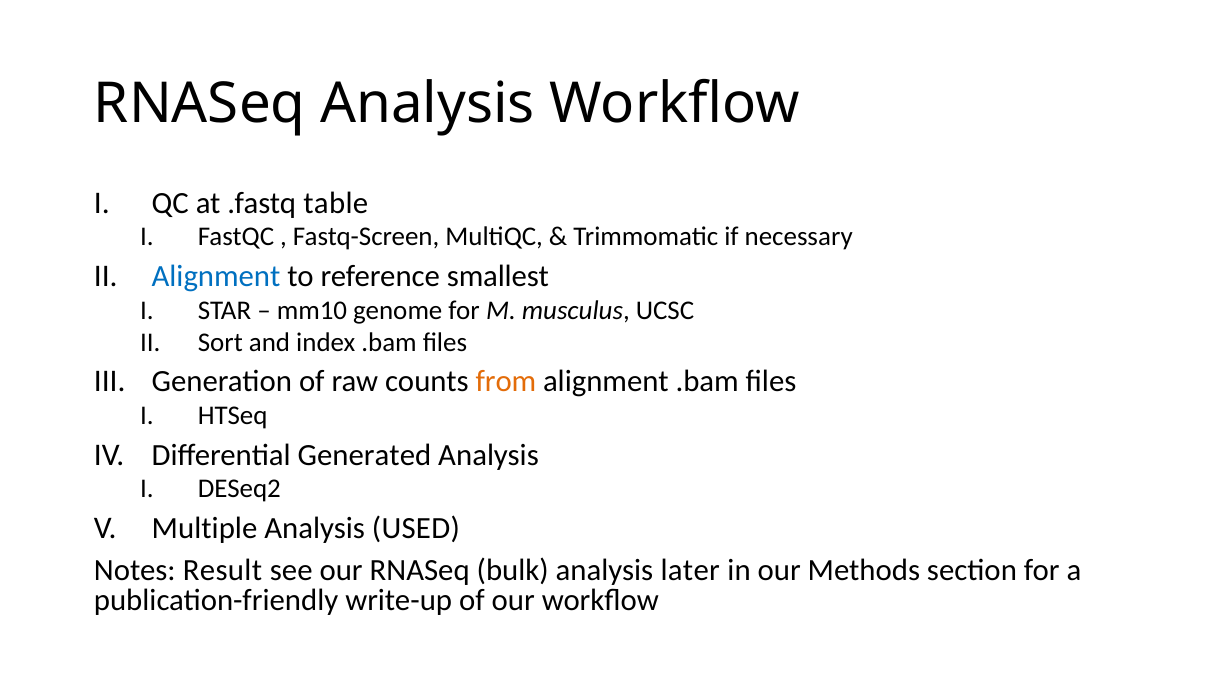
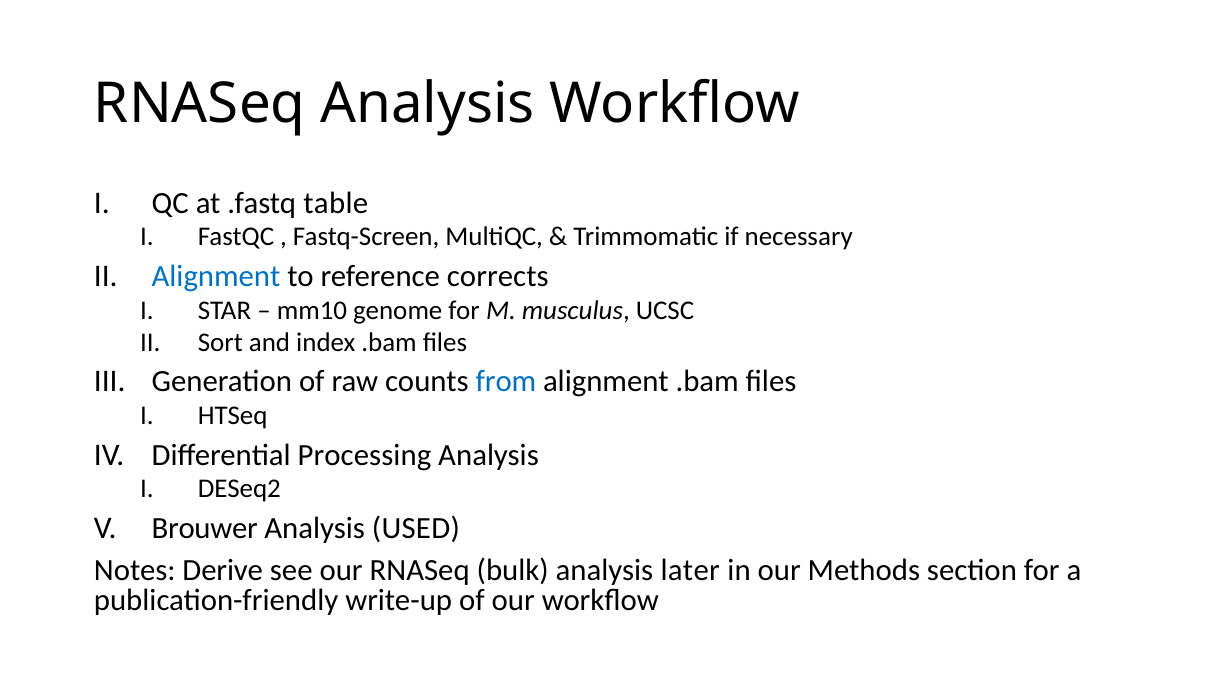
smallest: smallest -> corrects
from colour: orange -> blue
Generated: Generated -> Processing
Multiple: Multiple -> Brouwer
Result: Result -> Derive
